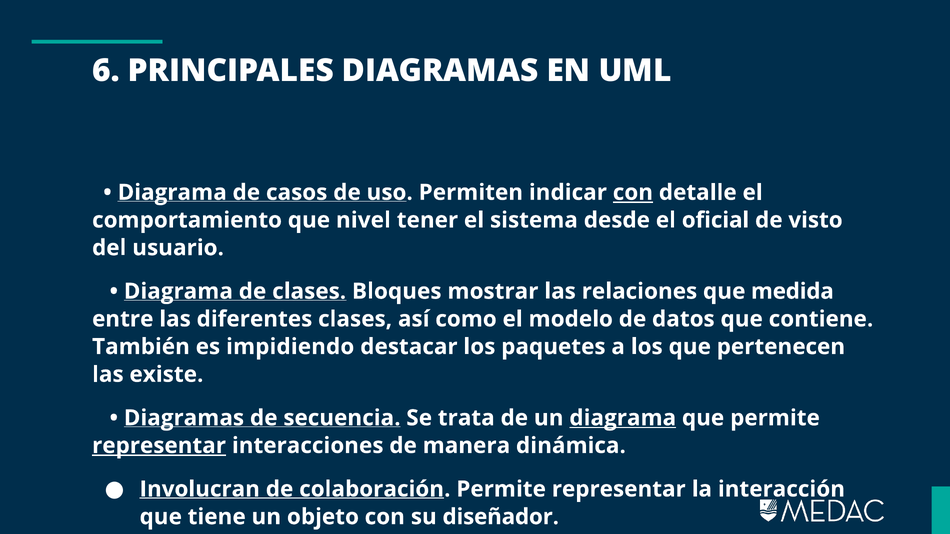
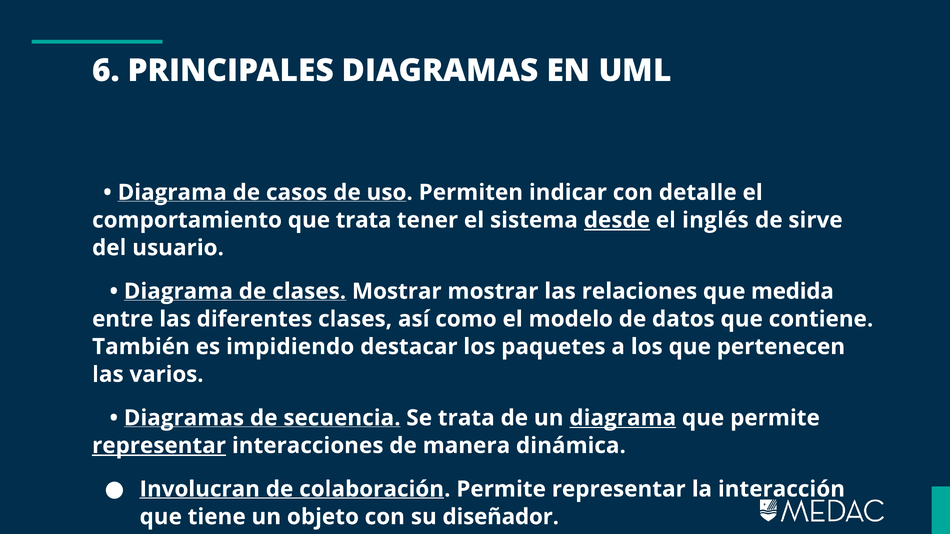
con at (633, 193) underline: present -> none
que nivel: nivel -> trata
desde underline: none -> present
oficial: oficial -> inglés
visto: visto -> sirve
clases Bloques: Bloques -> Mostrar
existe: existe -> varios
